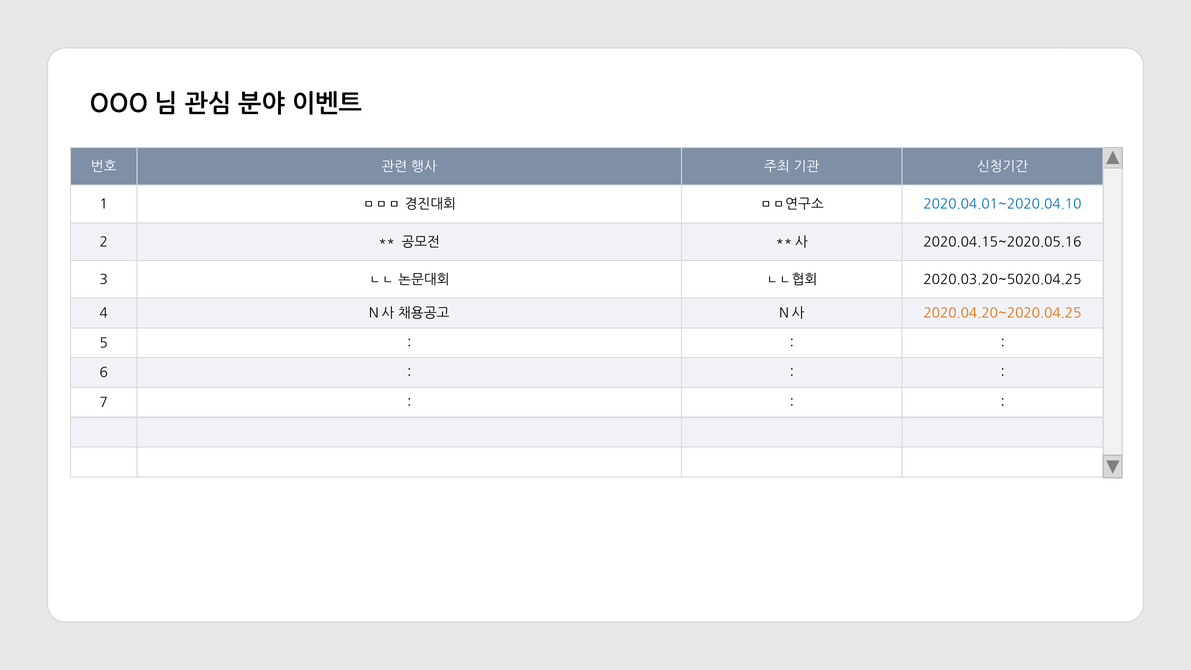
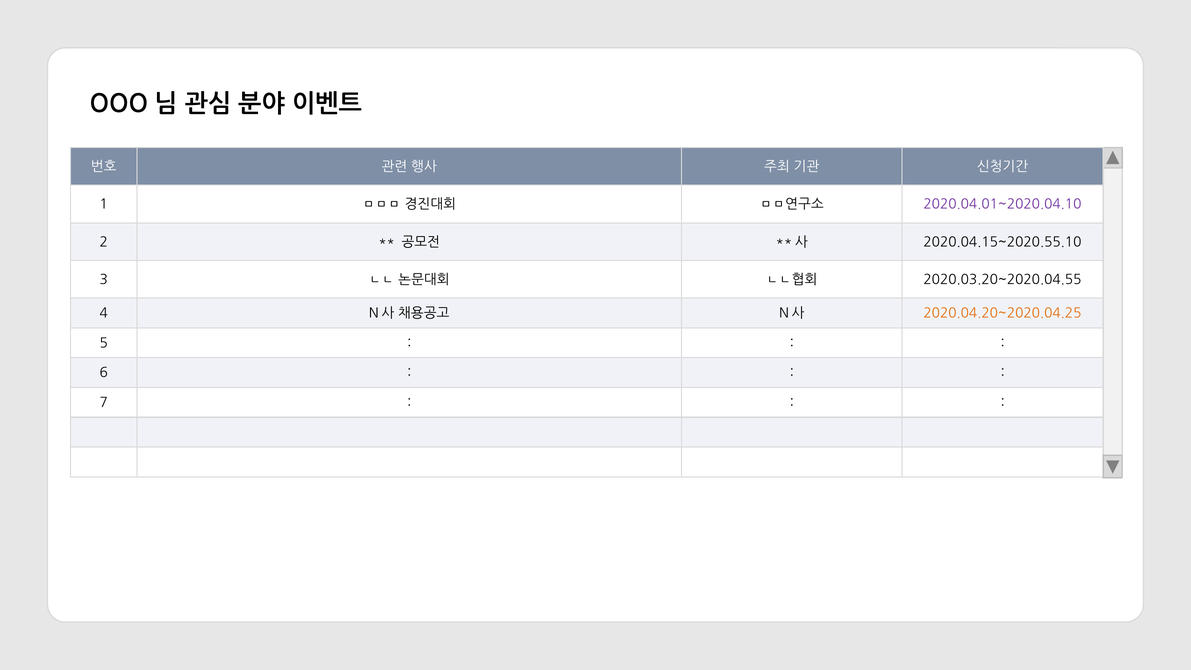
2020.04.01~2020.04.10 colour: blue -> purple
2020.04.15~2020.05.16: 2020.04.15~2020.05.16 -> 2020.04.15~2020.55.10
2020.03.20~5020.04.25: 2020.03.20~5020.04.25 -> 2020.03.20~2020.04.55
